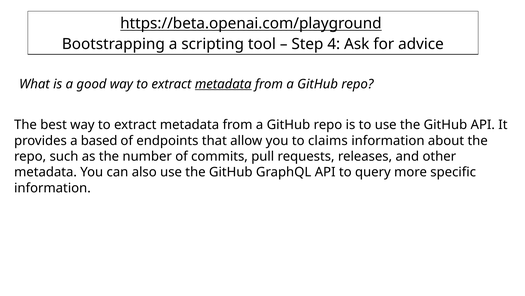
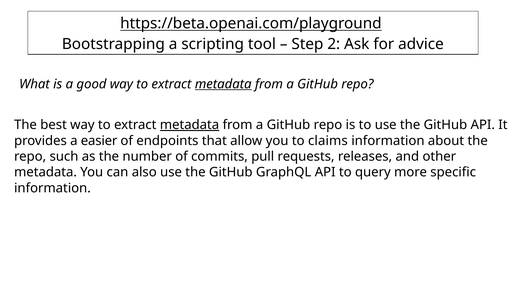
4: 4 -> 2
metadata at (190, 125) underline: none -> present
based: based -> easier
